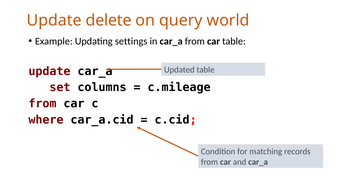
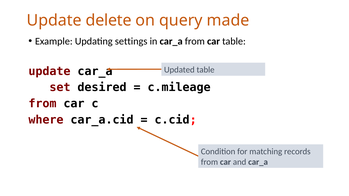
world: world -> made
columns: columns -> desired
